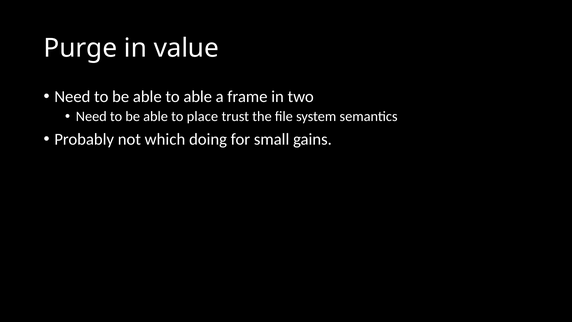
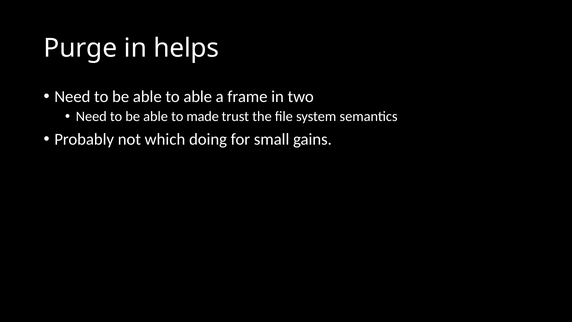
value: value -> helps
place: place -> made
